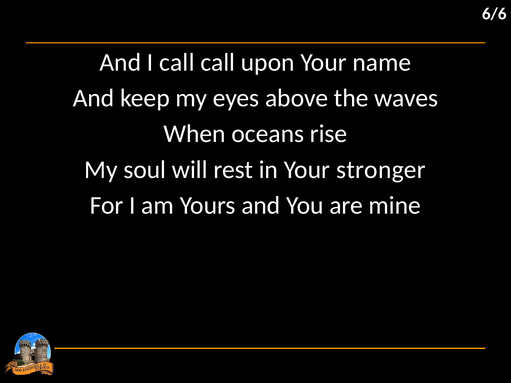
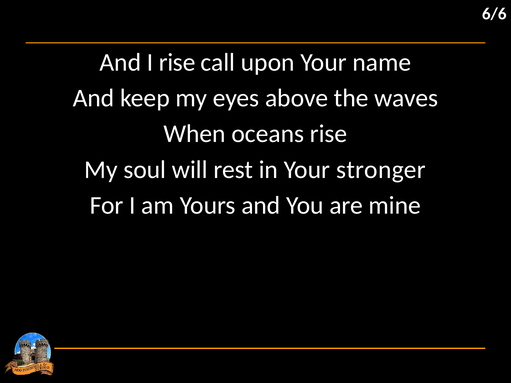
I call: call -> rise
